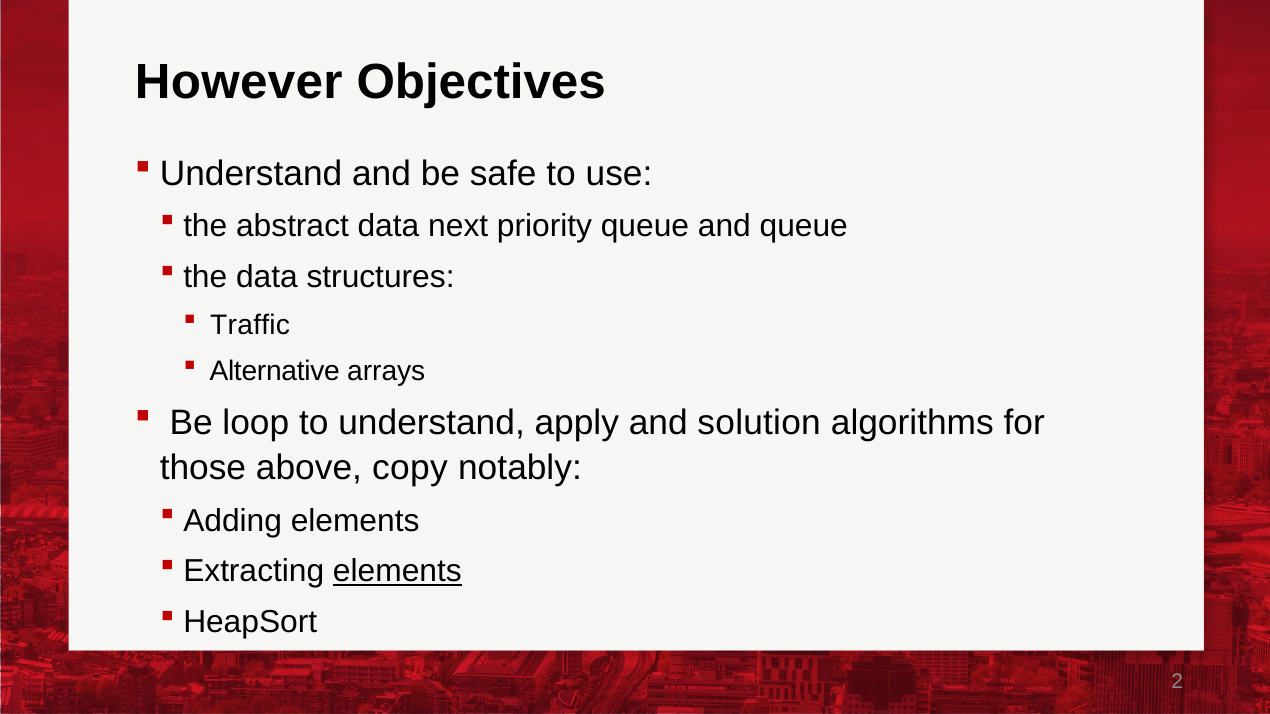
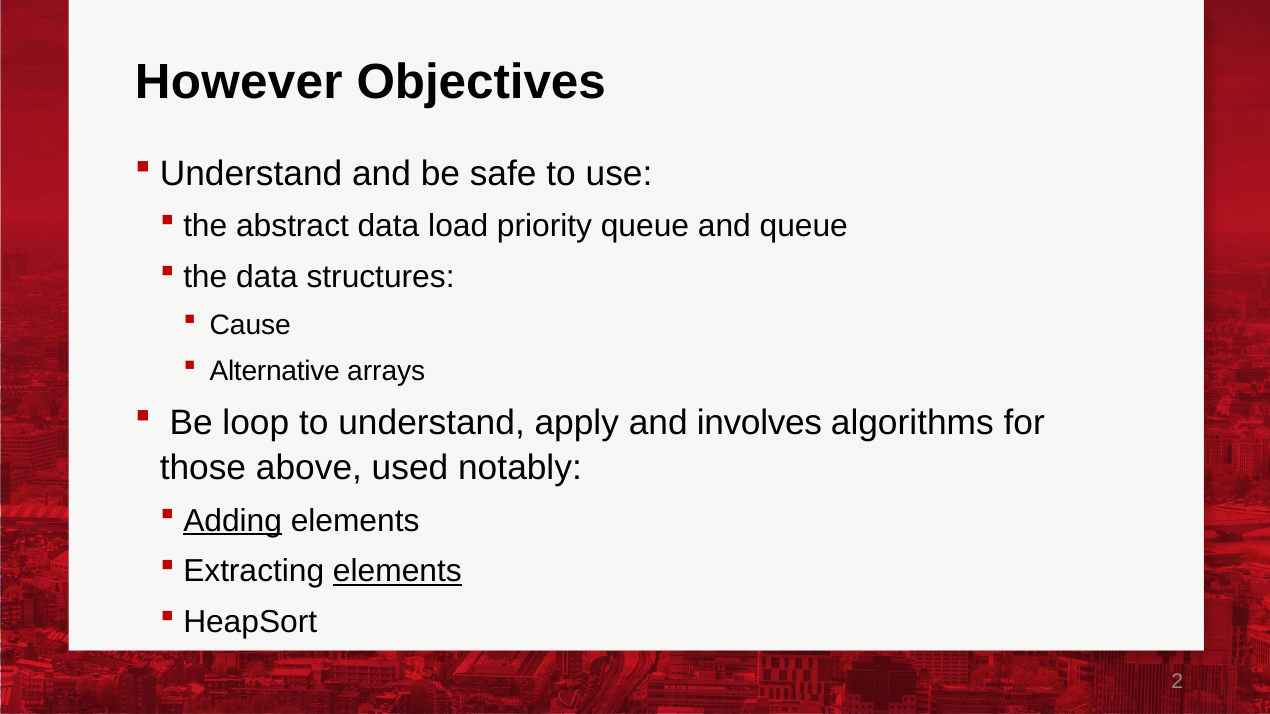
next: next -> load
Traffic: Traffic -> Cause
solution: solution -> involves
copy: copy -> used
Adding underline: none -> present
